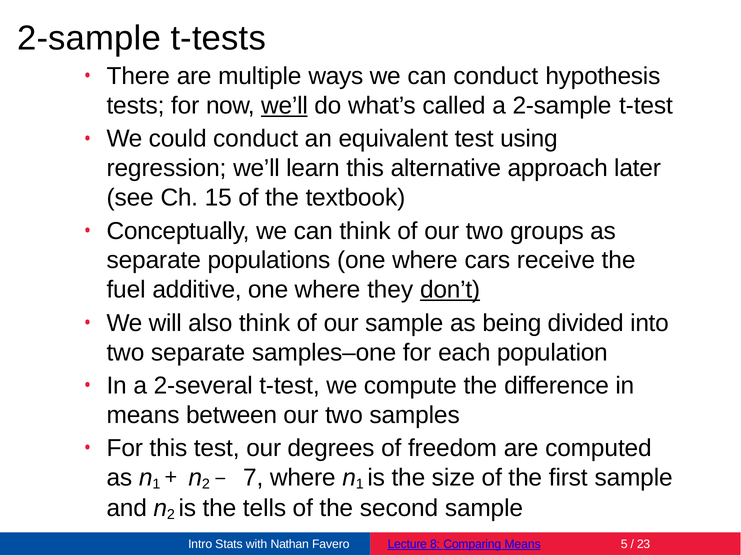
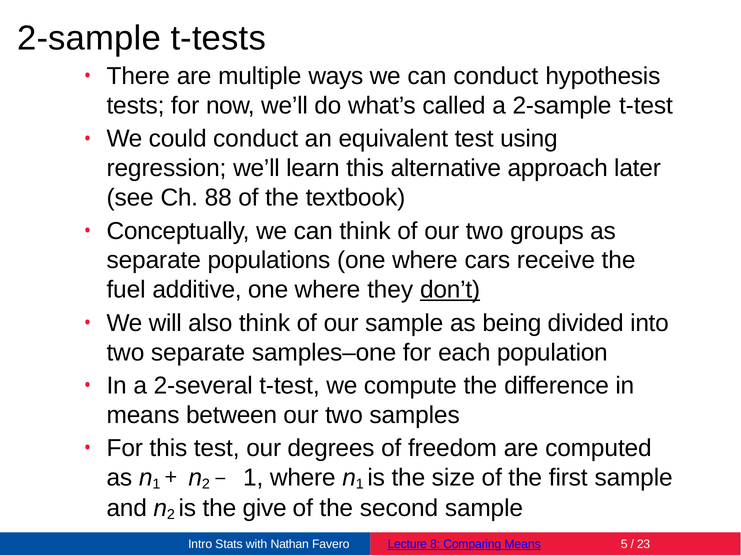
we’ll at (284, 106) underline: present -> none
15: 15 -> 88
7 at (253, 478): 7 -> 1
tells: tells -> give
